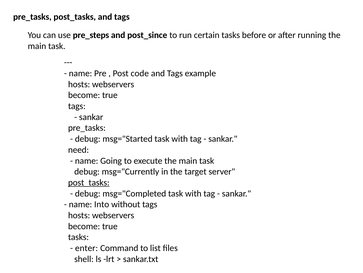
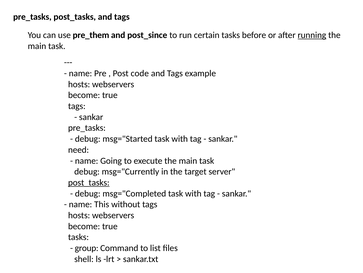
pre_steps: pre_steps -> pre_them
running underline: none -> present
Into: Into -> This
enter: enter -> group
